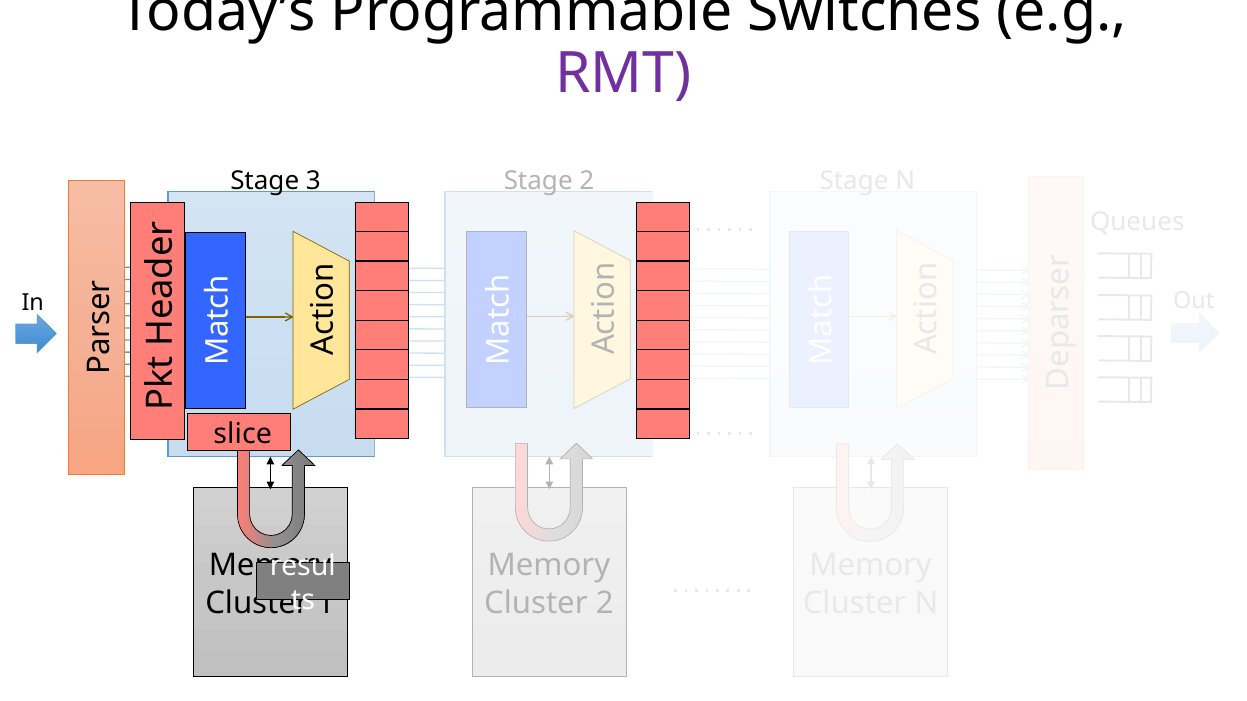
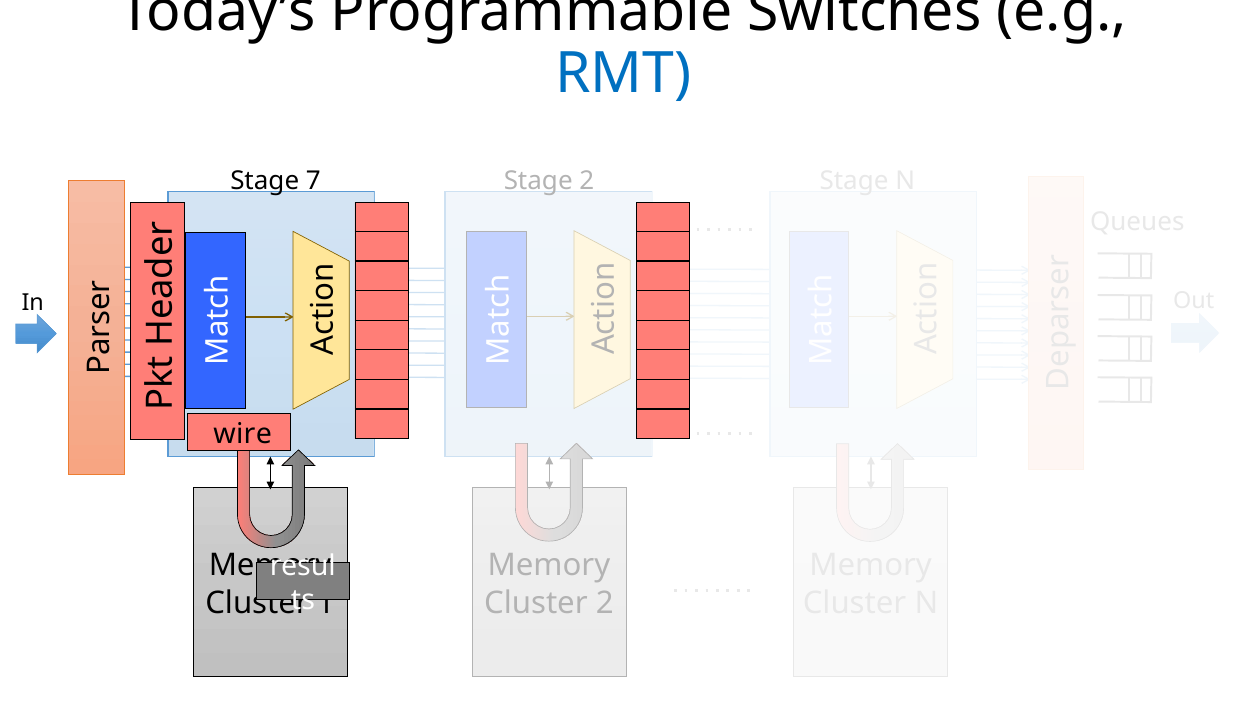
RMT colour: purple -> blue
3: 3 -> 7
slice: slice -> wire
